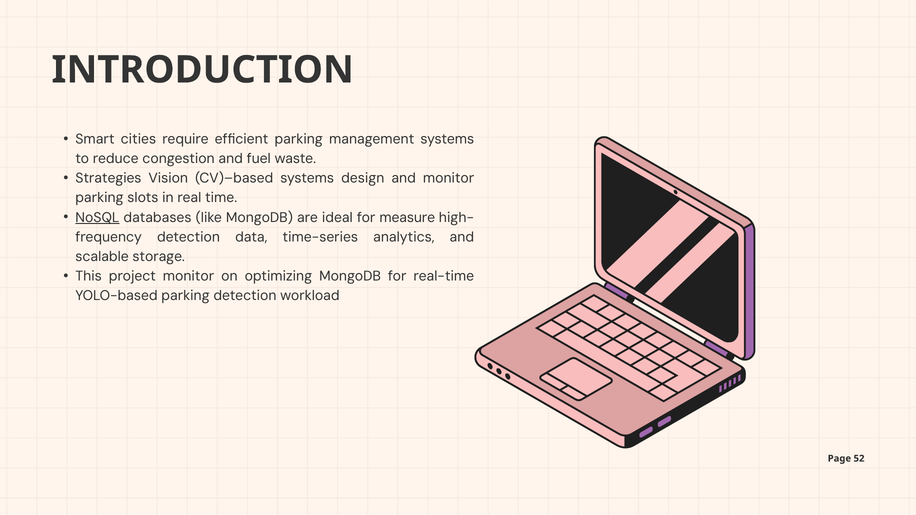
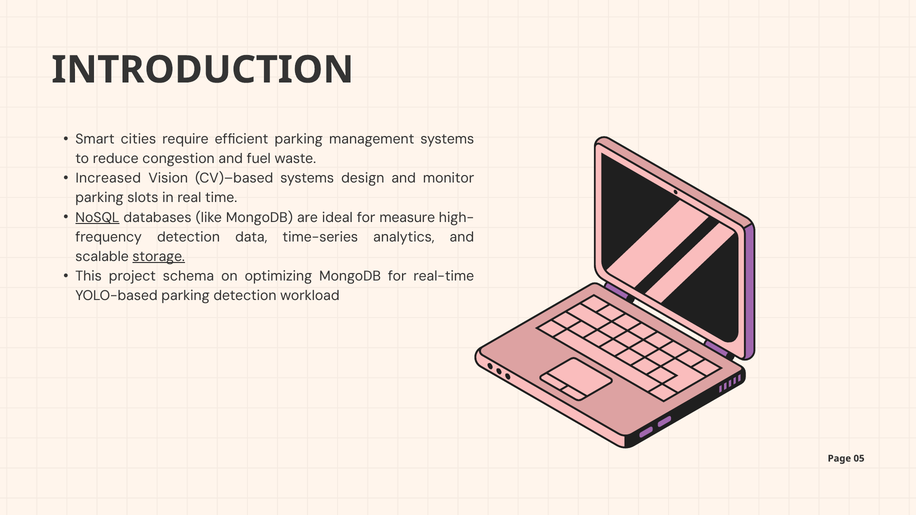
Strategies: Strategies -> Increased
storage underline: none -> present
project monitor: monitor -> schema
52: 52 -> 05
